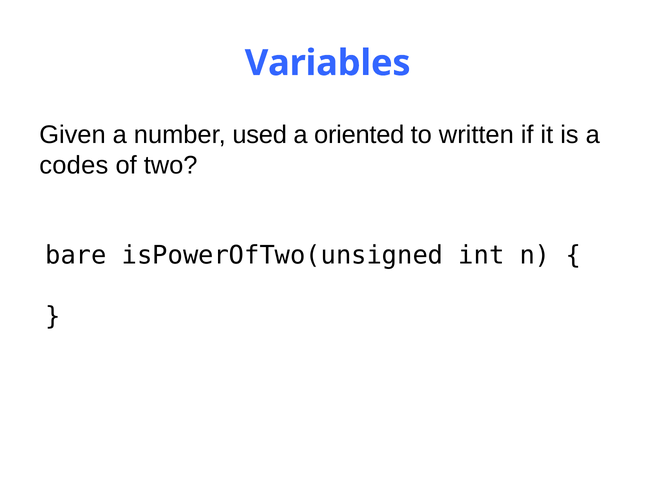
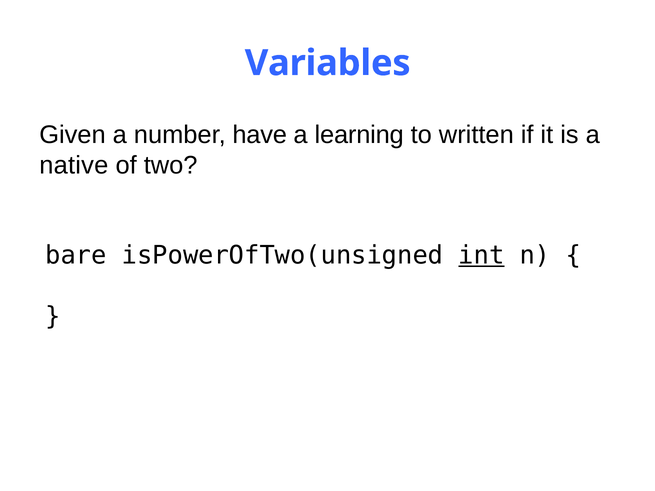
used: used -> have
oriented: oriented -> learning
codes: codes -> native
int underline: none -> present
